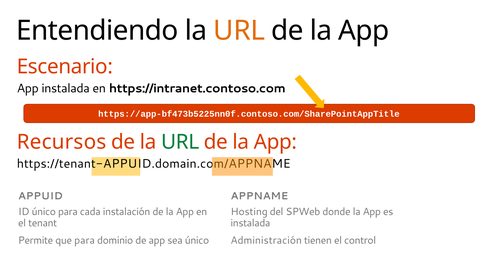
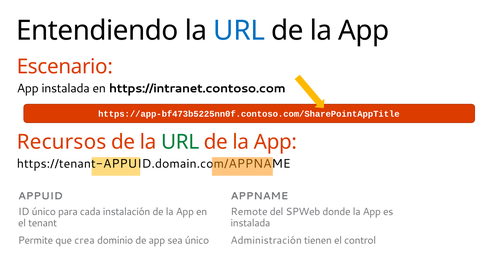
URL at (239, 31) colour: orange -> blue
Hosting: Hosting -> Remote
que para: para -> crea
